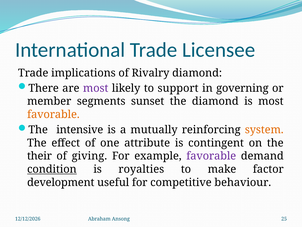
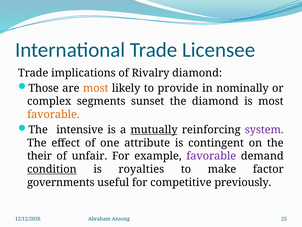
There: There -> Those
most at (96, 88) colour: purple -> orange
support: support -> provide
governing: governing -> nominally
member: member -> complex
mutually underline: none -> present
system colour: orange -> purple
giving: giving -> unfair
development: development -> governments
behaviour: behaviour -> previously
